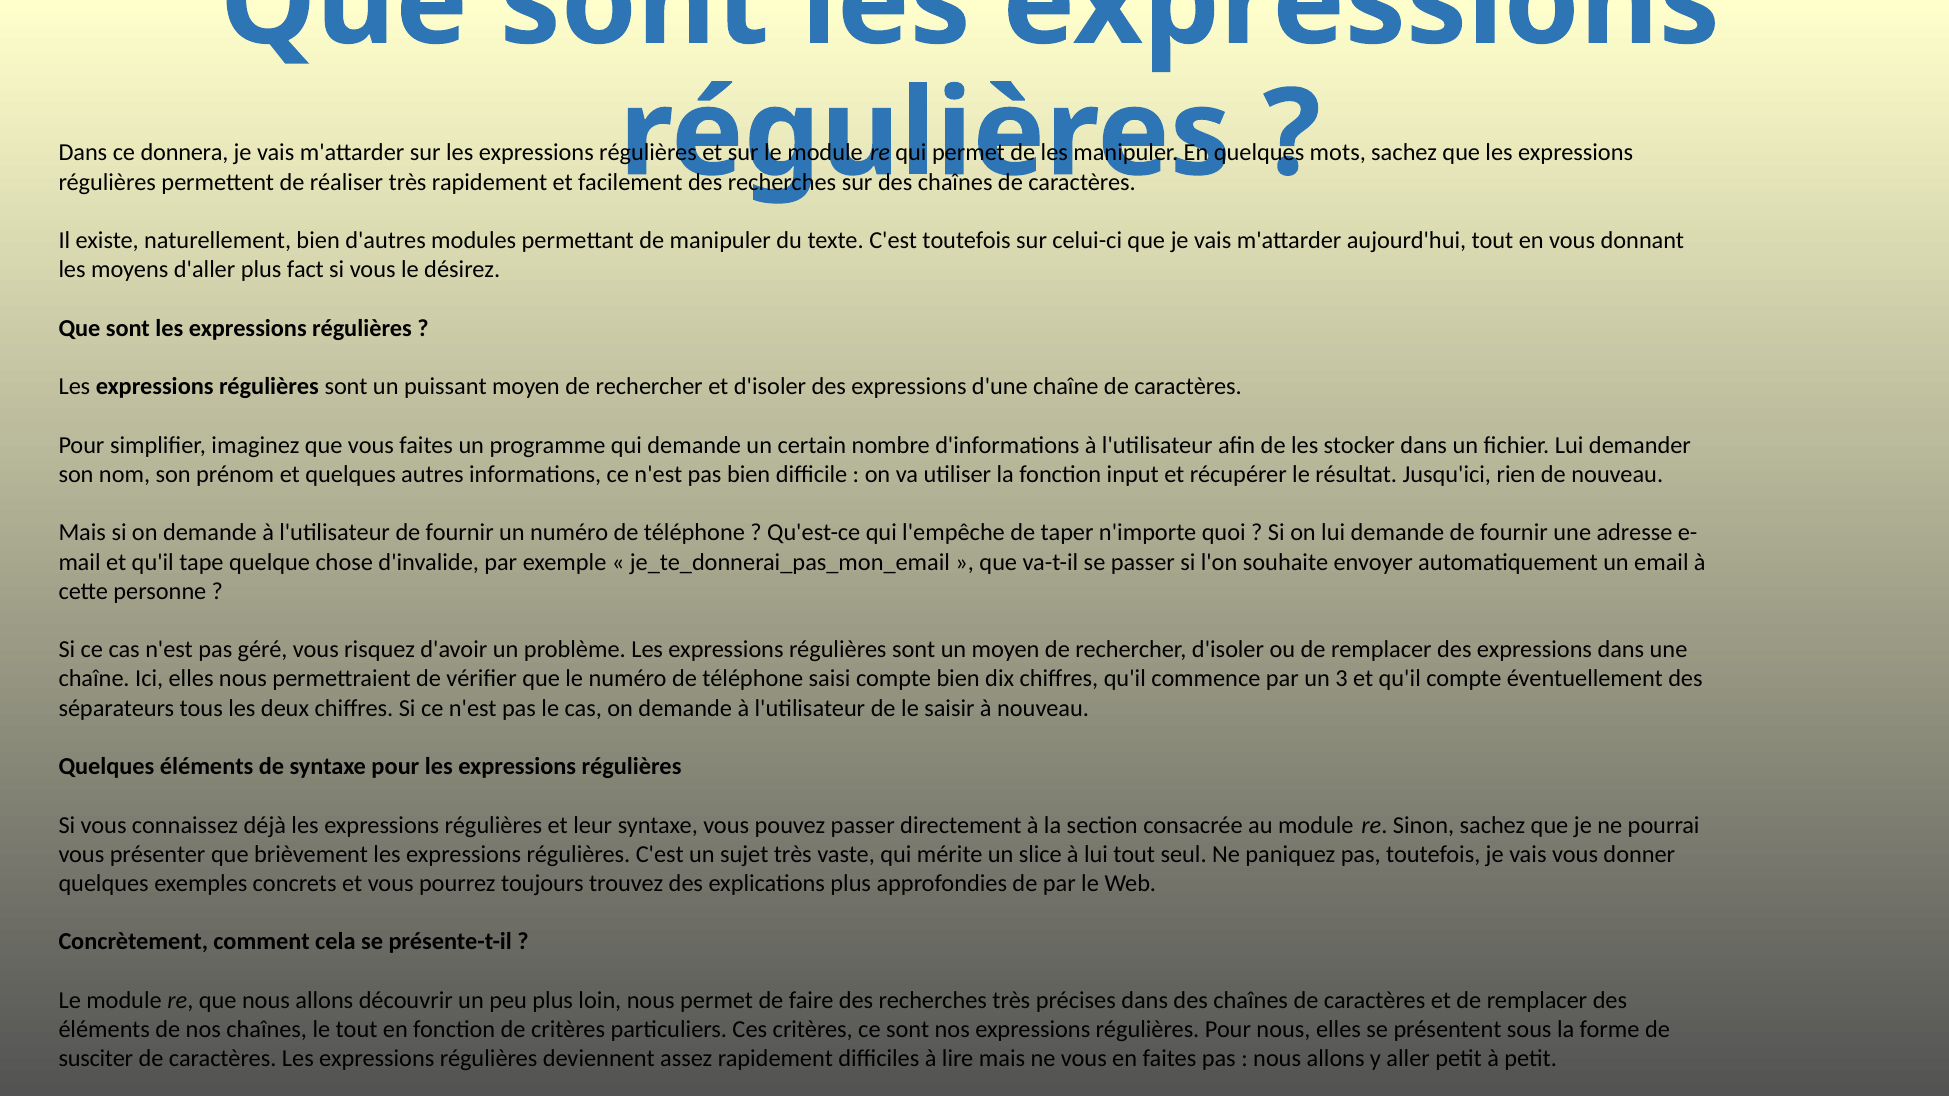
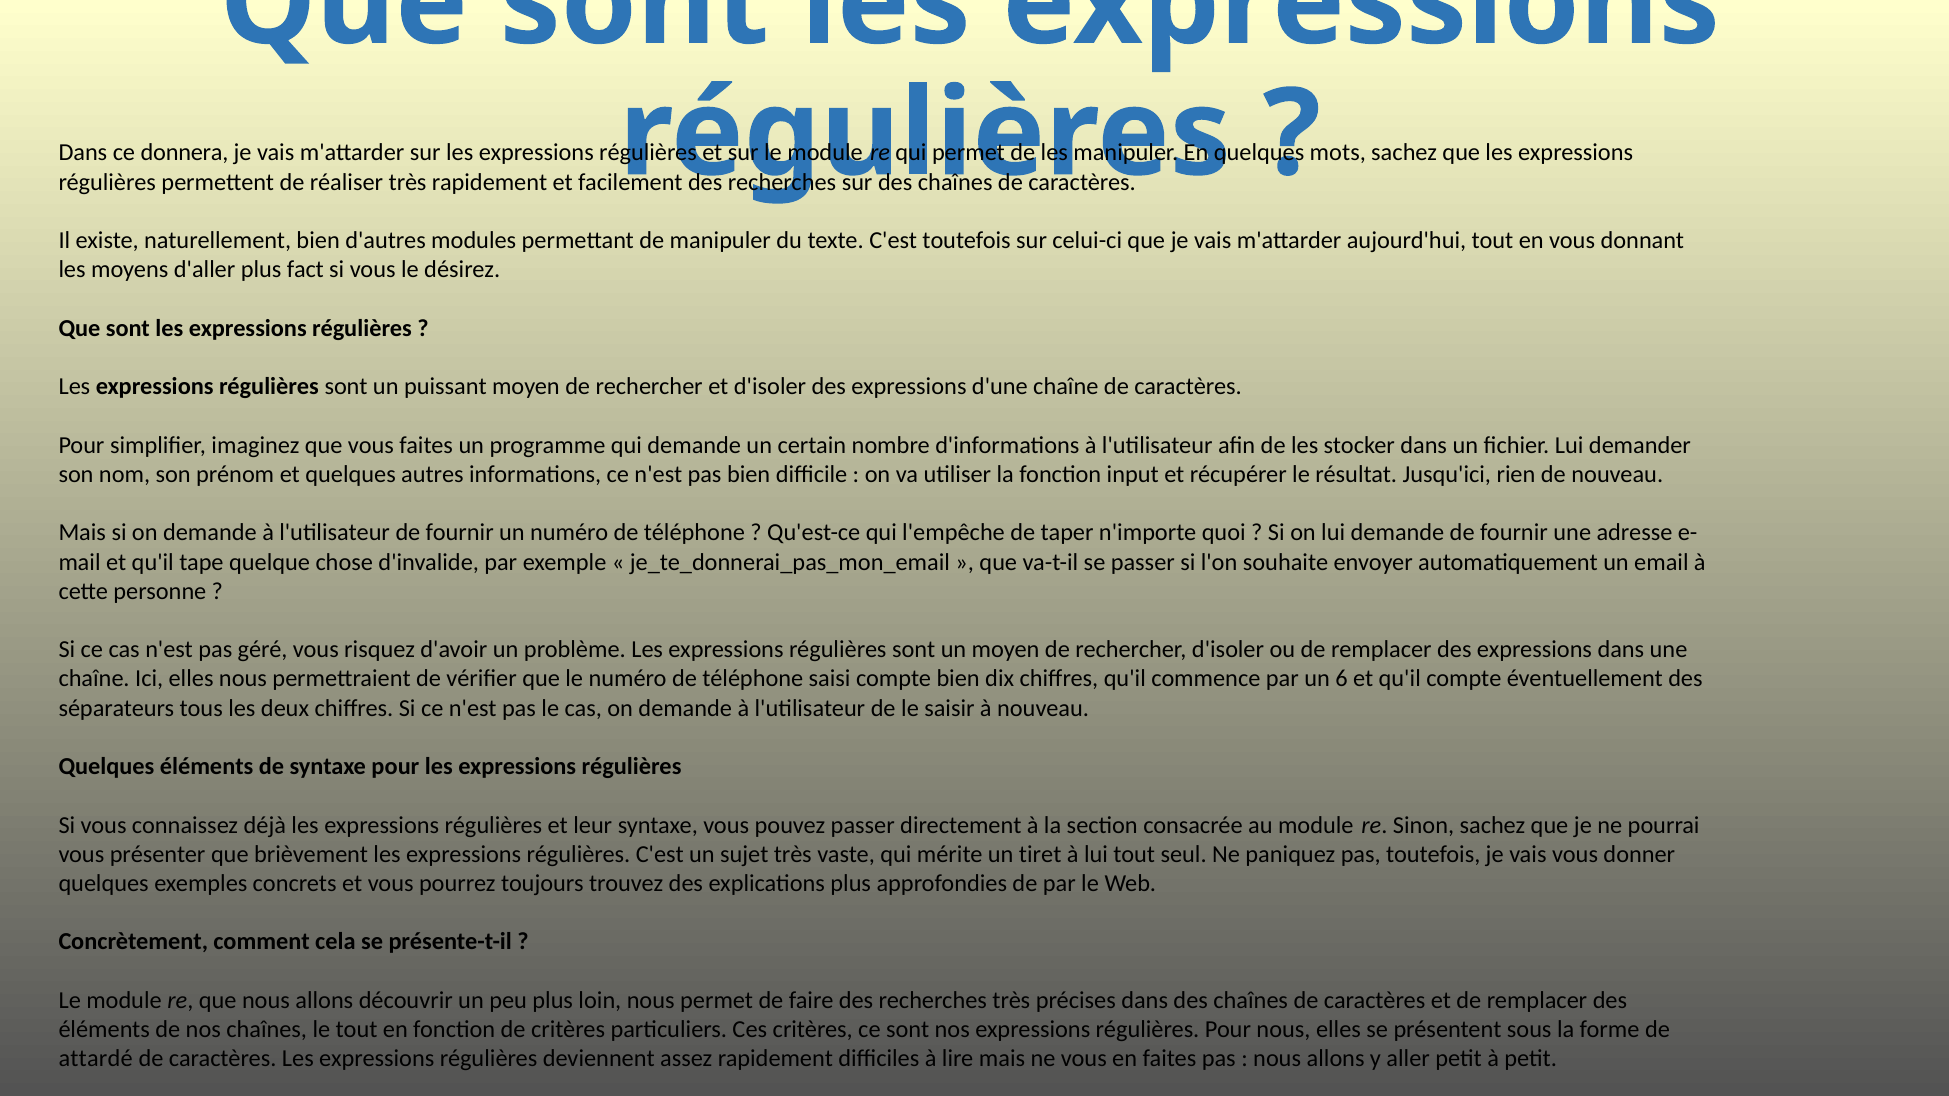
3: 3 -> 6
slice: slice -> tiret
susciter: susciter -> attardé
